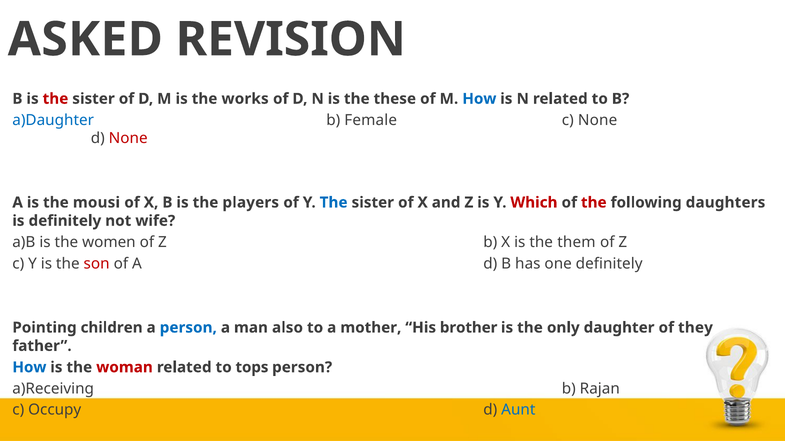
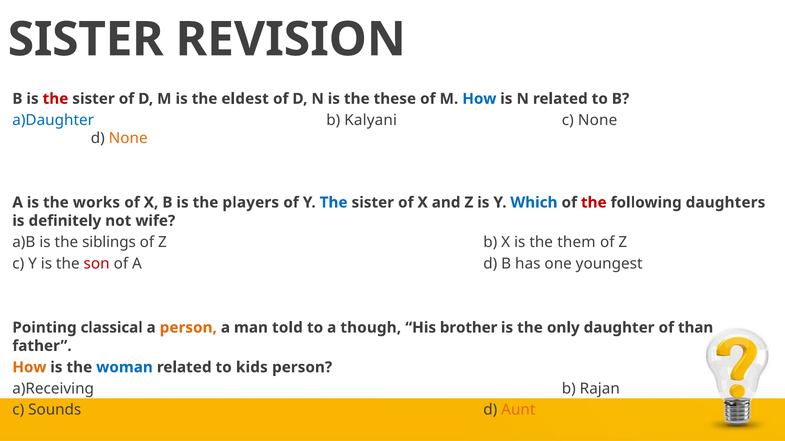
ASKED at (85, 40): ASKED -> SISTER
works: works -> eldest
Female: Female -> Kalyani
None at (128, 139) colour: red -> orange
mousi: mousi -> works
Which colour: red -> blue
women: women -> siblings
one definitely: definitely -> youngest
children: children -> classical
person at (188, 328) colour: blue -> orange
also: also -> told
mother: mother -> though
they: they -> than
How at (29, 368) colour: blue -> orange
woman colour: red -> blue
tops: tops -> kids
Occupy: Occupy -> Sounds
Aunt colour: blue -> orange
